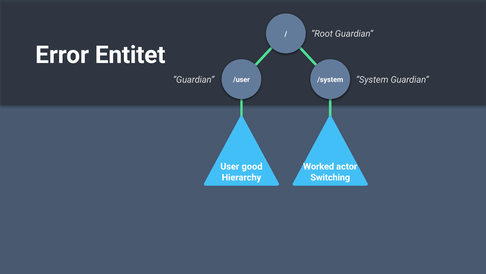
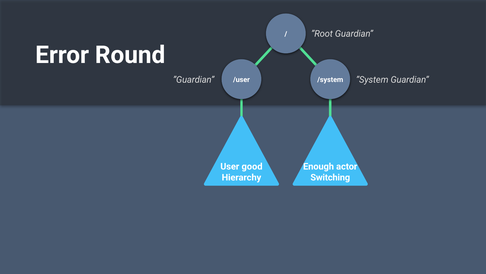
Entitet: Entitet -> Round
Worked: Worked -> Enough
